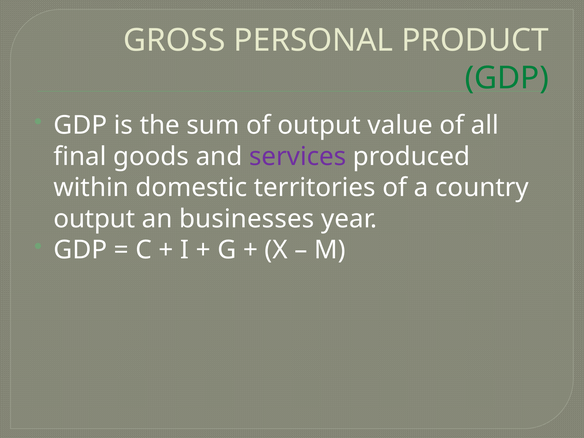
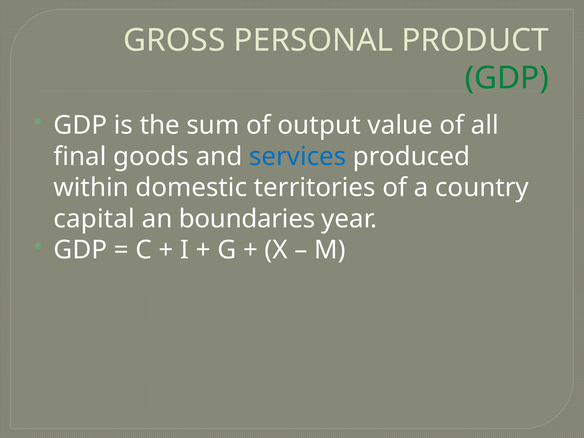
services colour: purple -> blue
output at (94, 219): output -> capital
businesses: businesses -> boundaries
